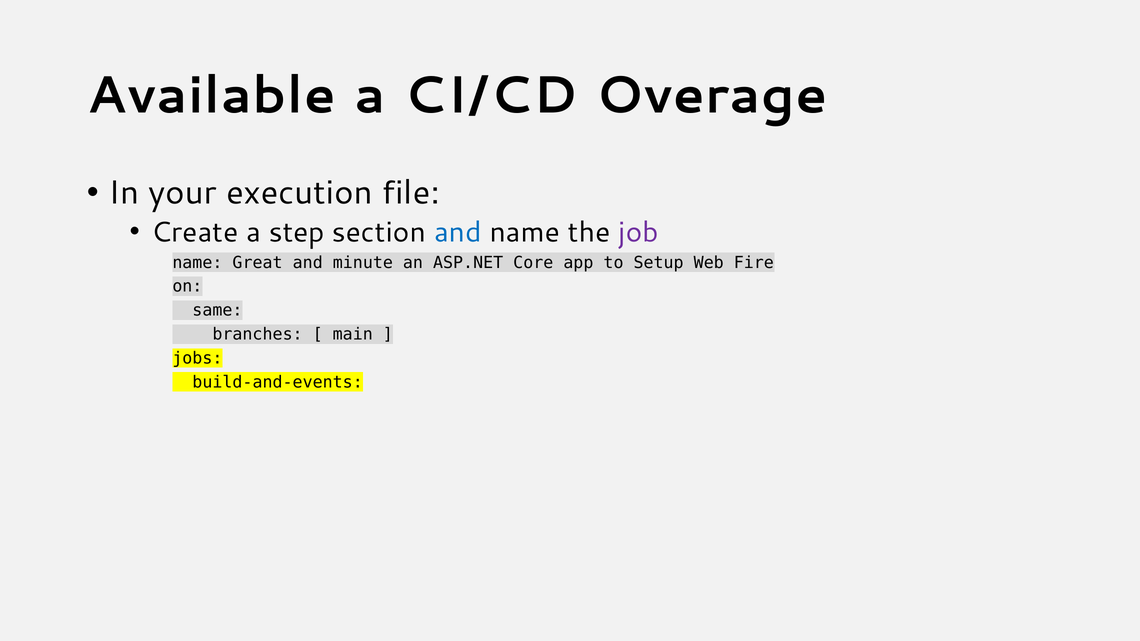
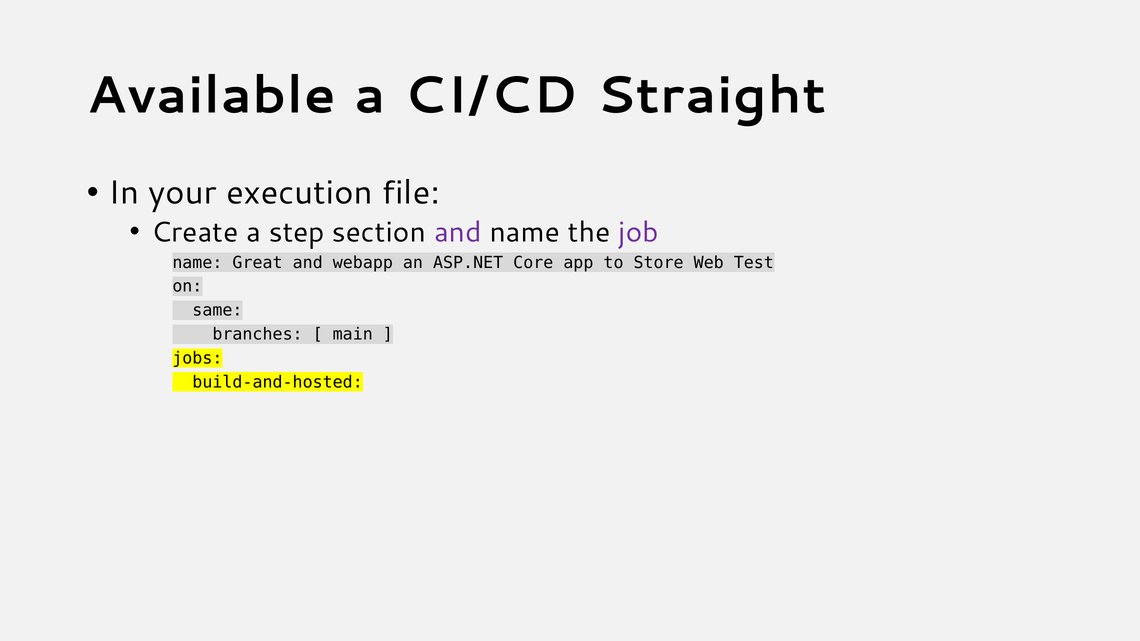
Overage: Overage -> Straight
and at (458, 232) colour: blue -> purple
minute: minute -> webapp
Setup: Setup -> Store
Fire: Fire -> Test
build-and-events: build-and-events -> build-and-hosted
